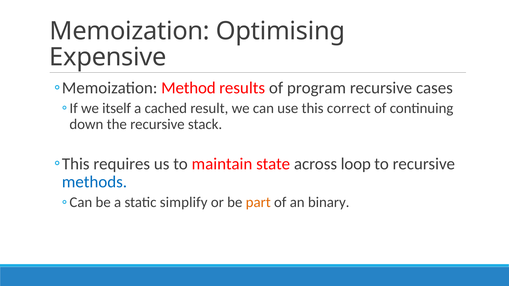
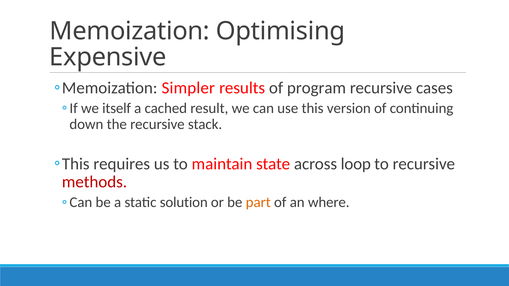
Method: Method -> Simpler
correct: correct -> version
methods colour: blue -> red
simplify: simplify -> solution
binary: binary -> where
